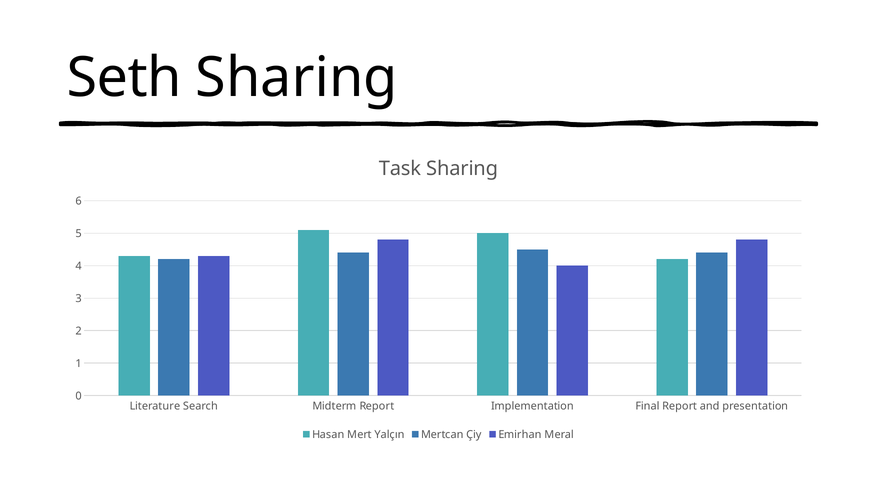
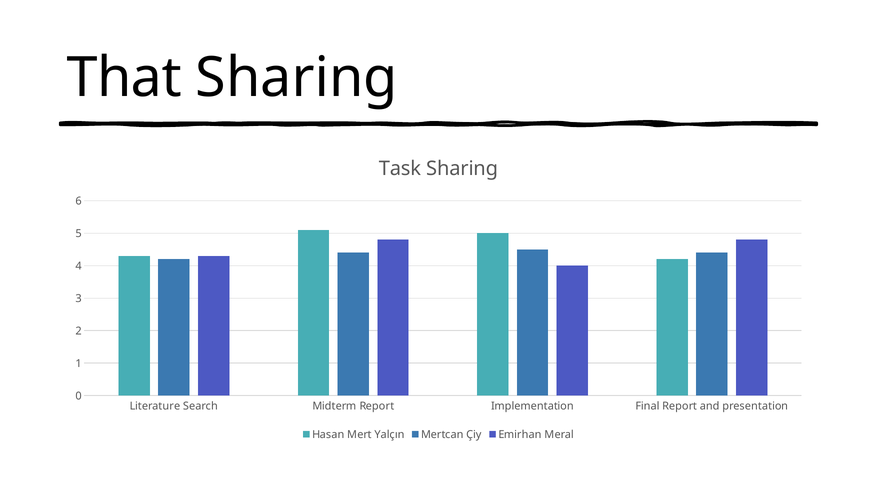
Seth: Seth -> That
